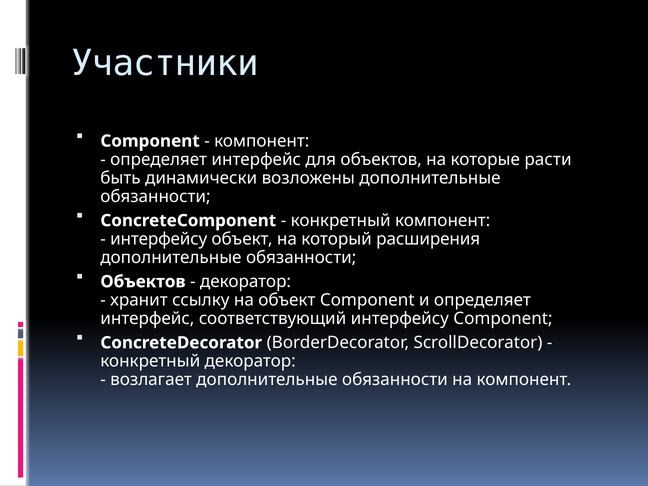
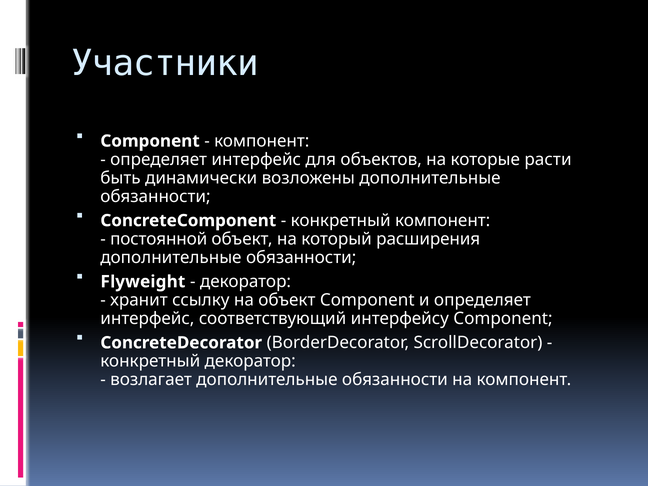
интерфейсу at (159, 239): интерфейсу -> постоянной
Объектов at (143, 282): Объектов -> Flyweight
